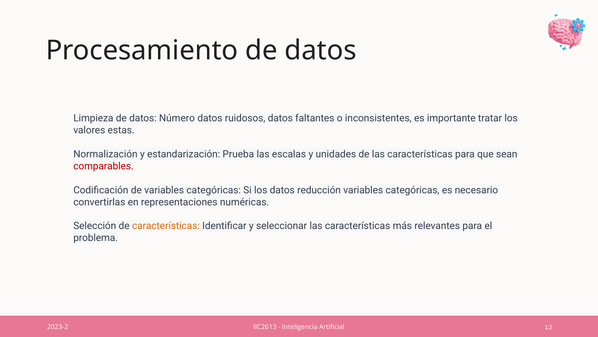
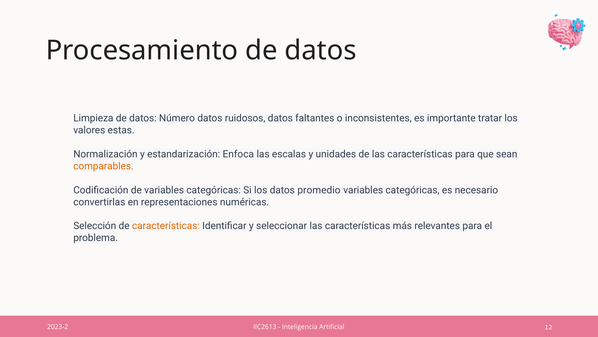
Prueba: Prueba -> Enfoca
comparables colour: red -> orange
reducción: reducción -> promedio
